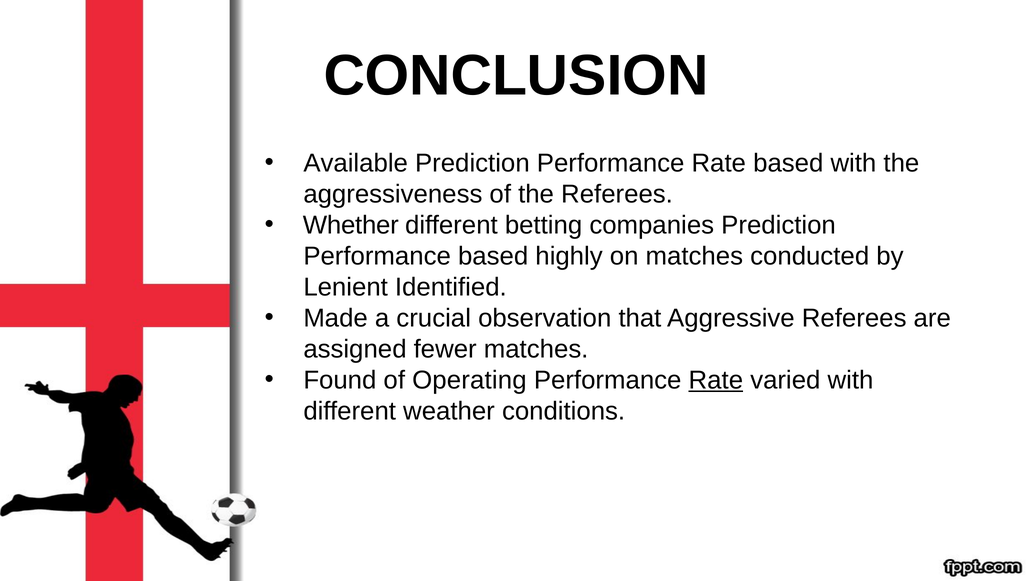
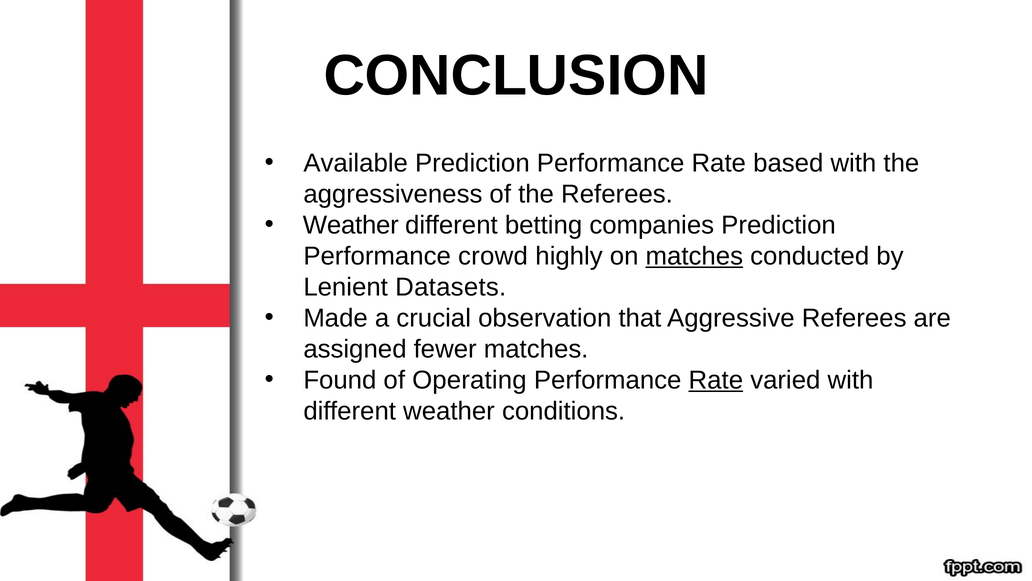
Whether at (351, 225): Whether -> Weather
Performance based: based -> crowd
matches at (694, 256) underline: none -> present
Identified: Identified -> Datasets
